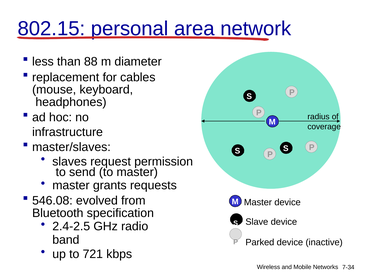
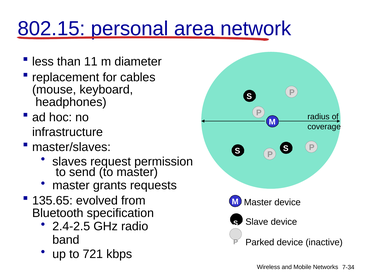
88: 88 -> 11
546.08: 546.08 -> 135.65
